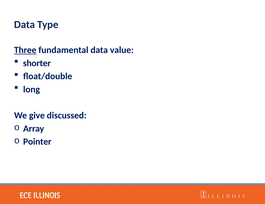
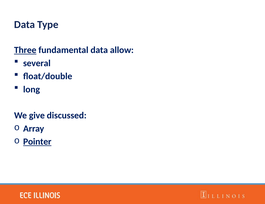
value: value -> allow
shorter: shorter -> several
Pointer underline: none -> present
